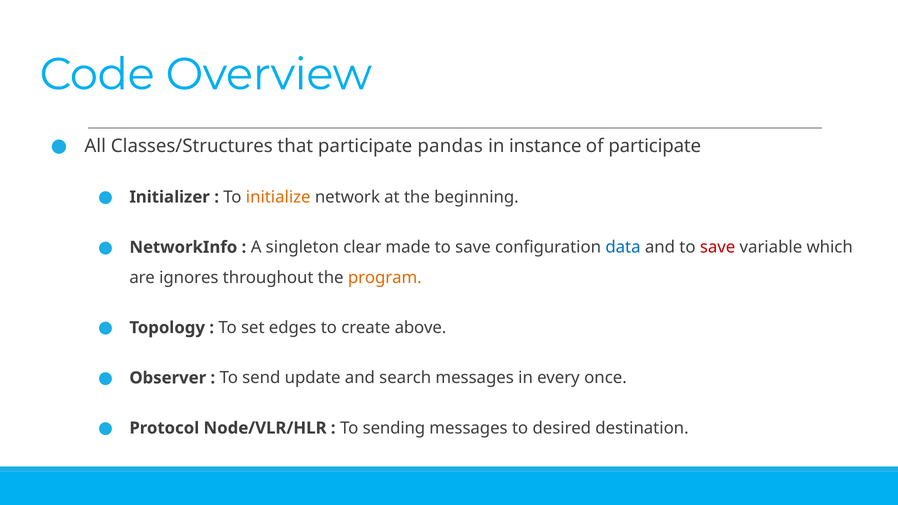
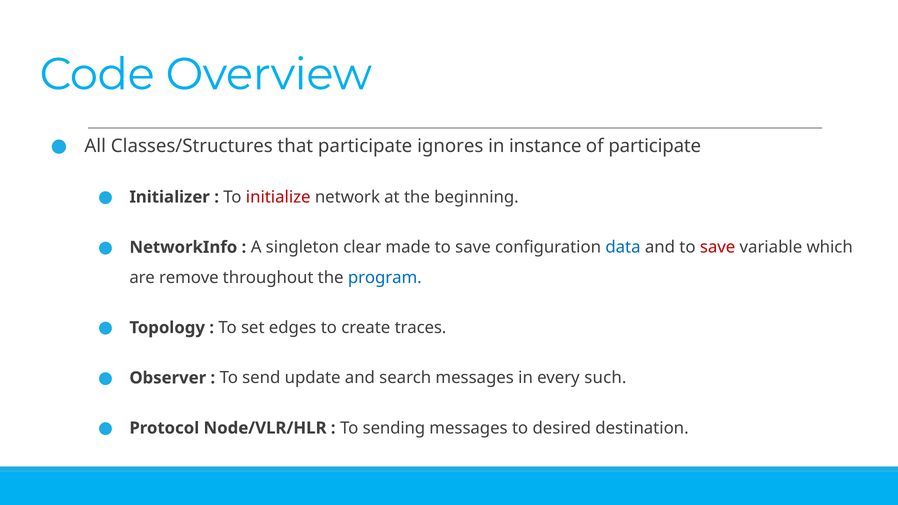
pandas: pandas -> ignores
initialize colour: orange -> red
ignores: ignores -> remove
program colour: orange -> blue
above: above -> traces
once: once -> such
